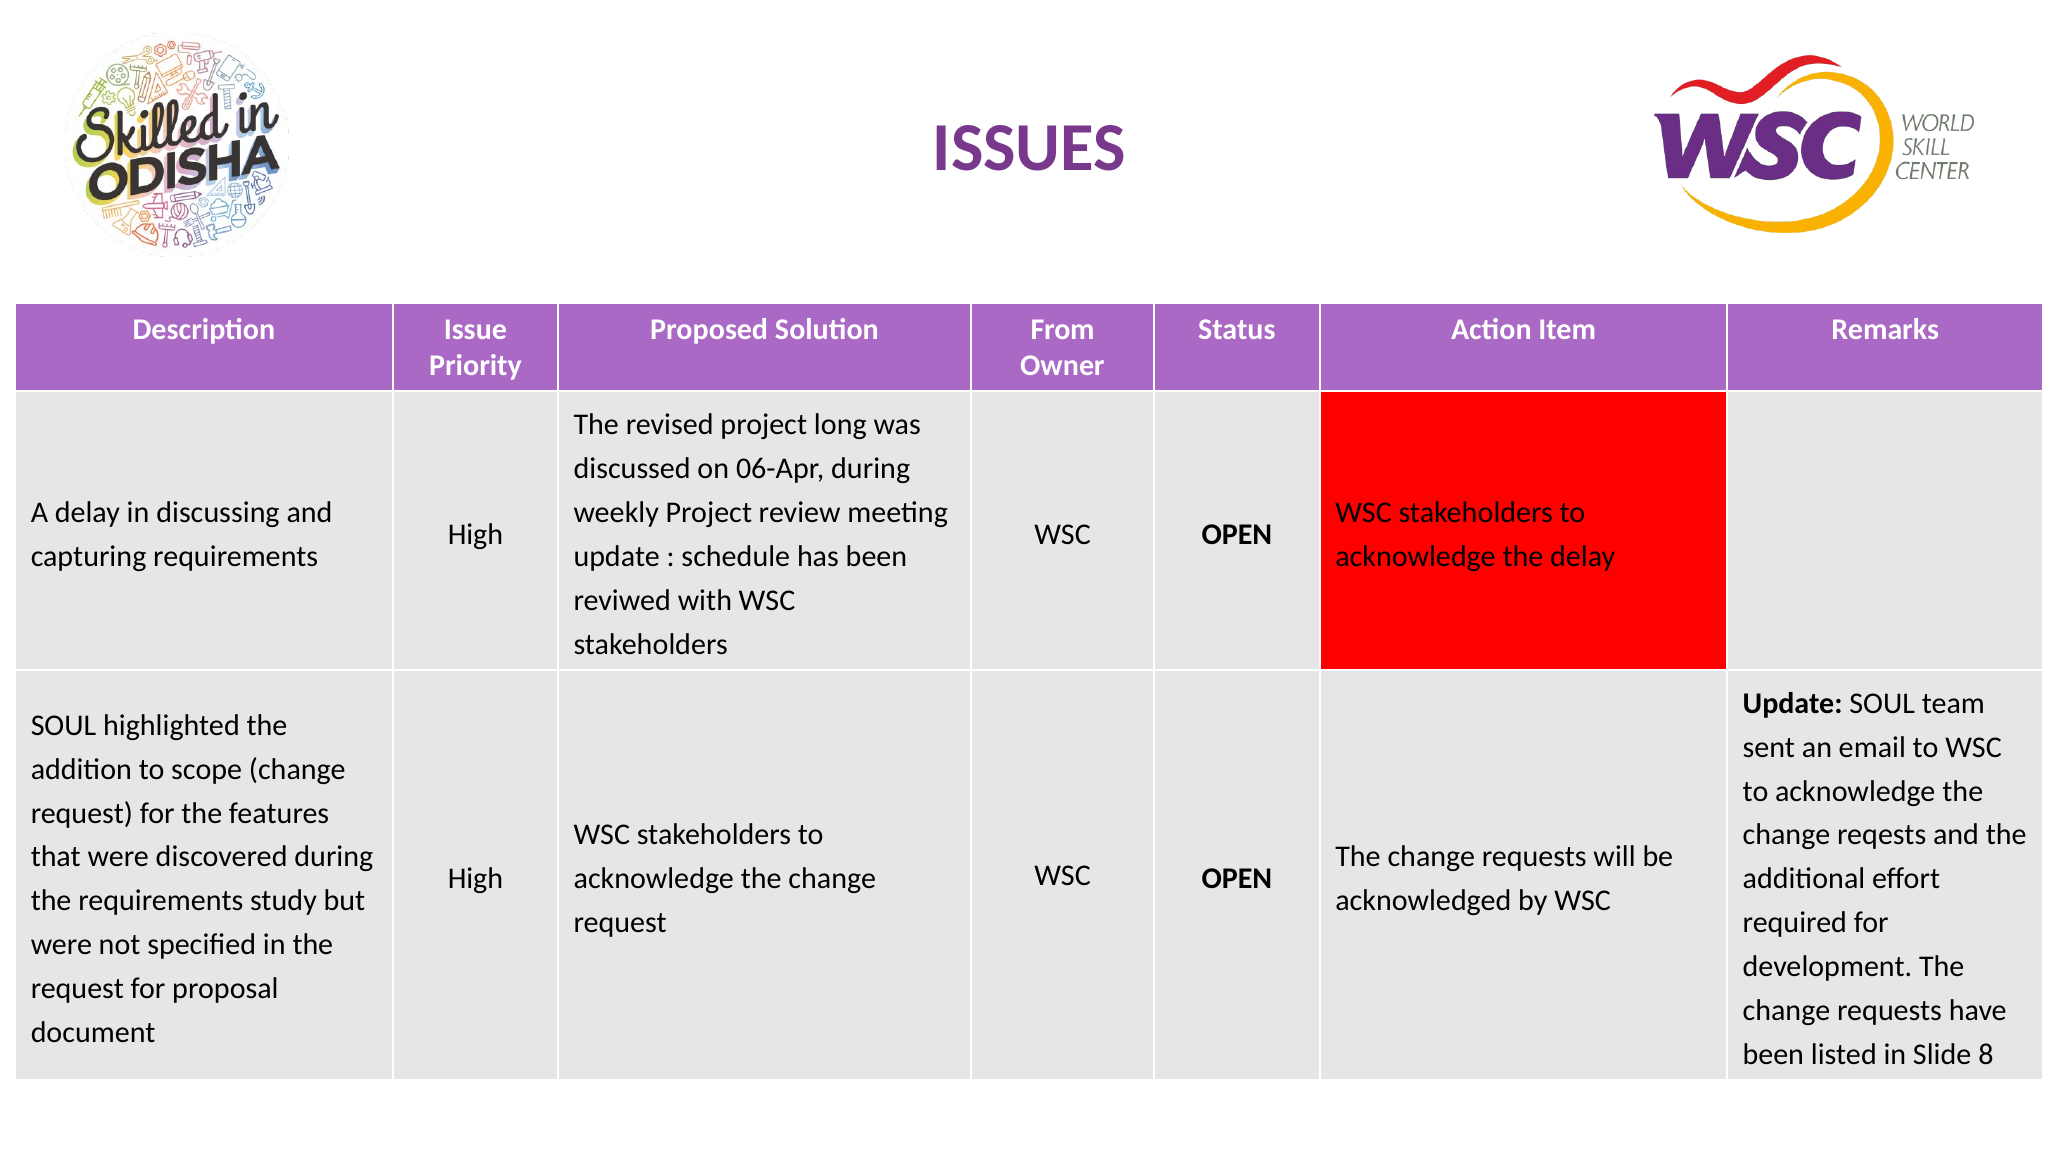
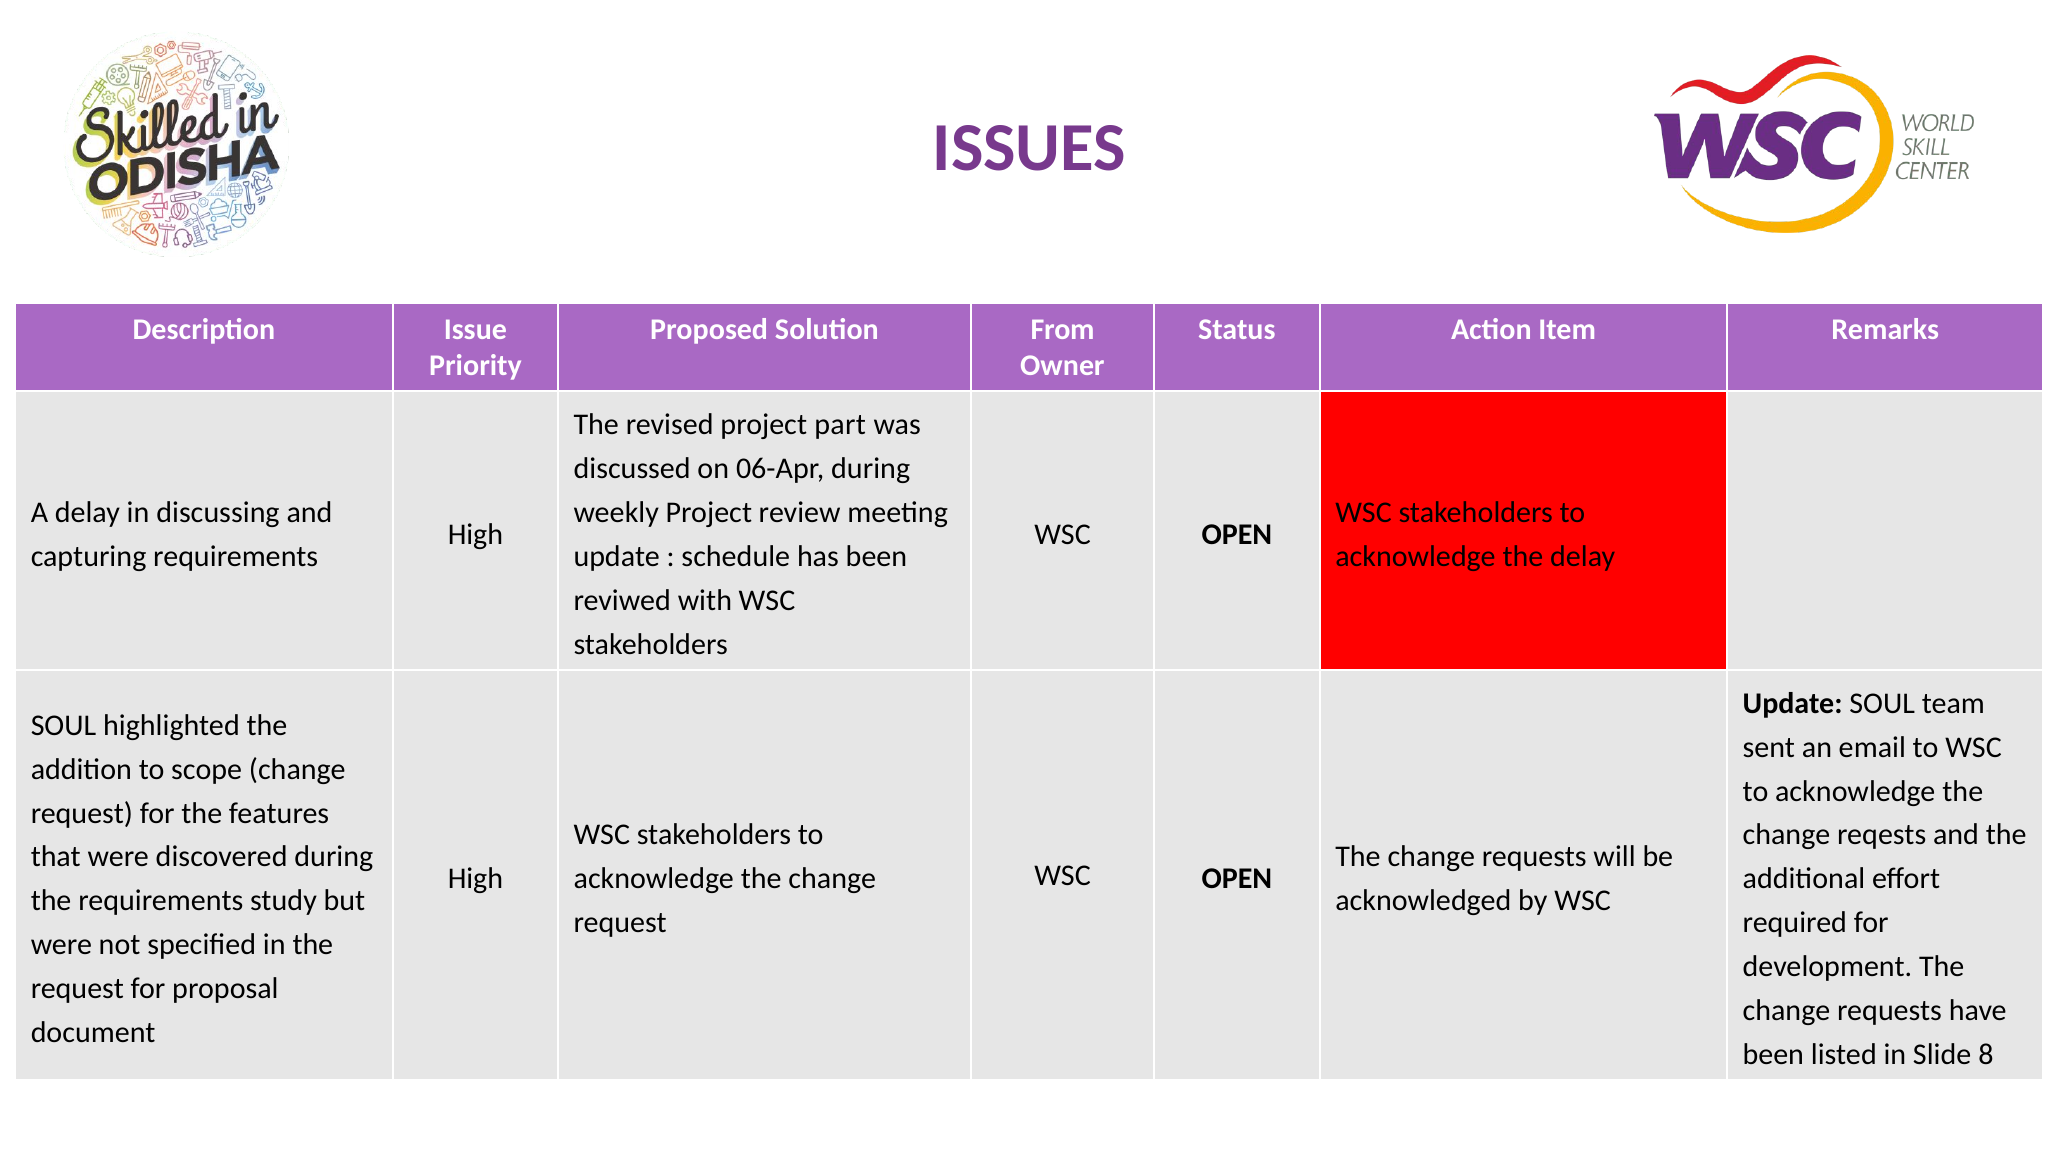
long: long -> part
